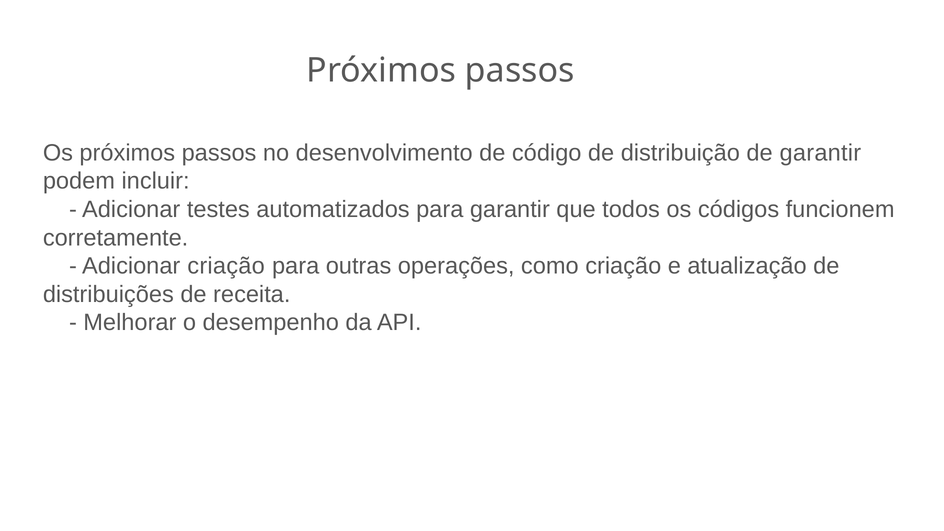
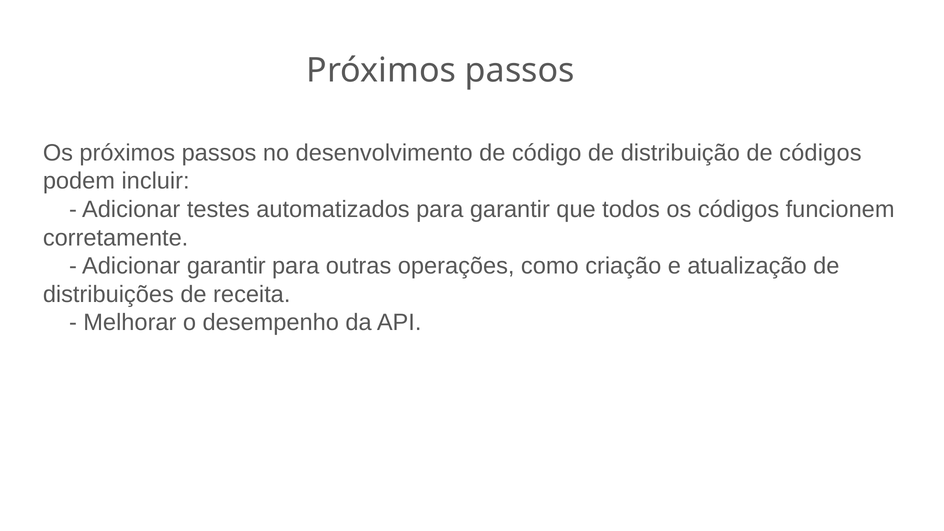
de garantir: garantir -> códigos
Adicionar criação: criação -> garantir
